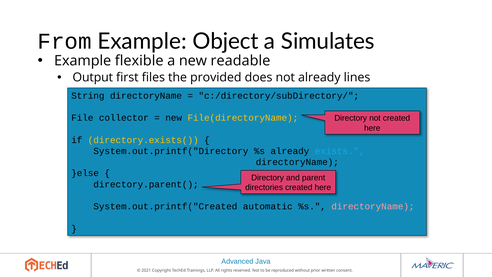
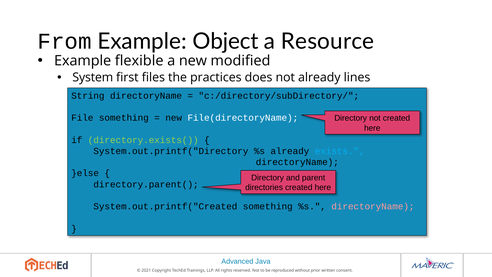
Simulates: Simulates -> Resource
readable: readable -> modified
Output: Output -> System
provided: provided -> practices
File collector: collector -> something
File(directoryName colour: yellow -> white
directory.exists( colour: yellow -> light green
System.out.printf("Created automatic: automatic -> something
